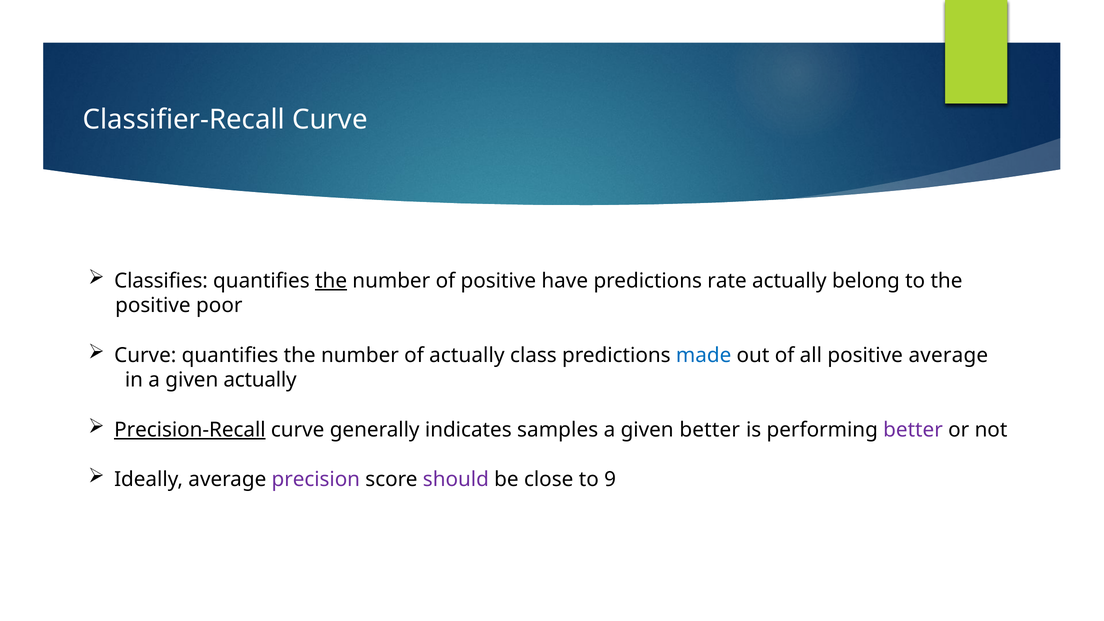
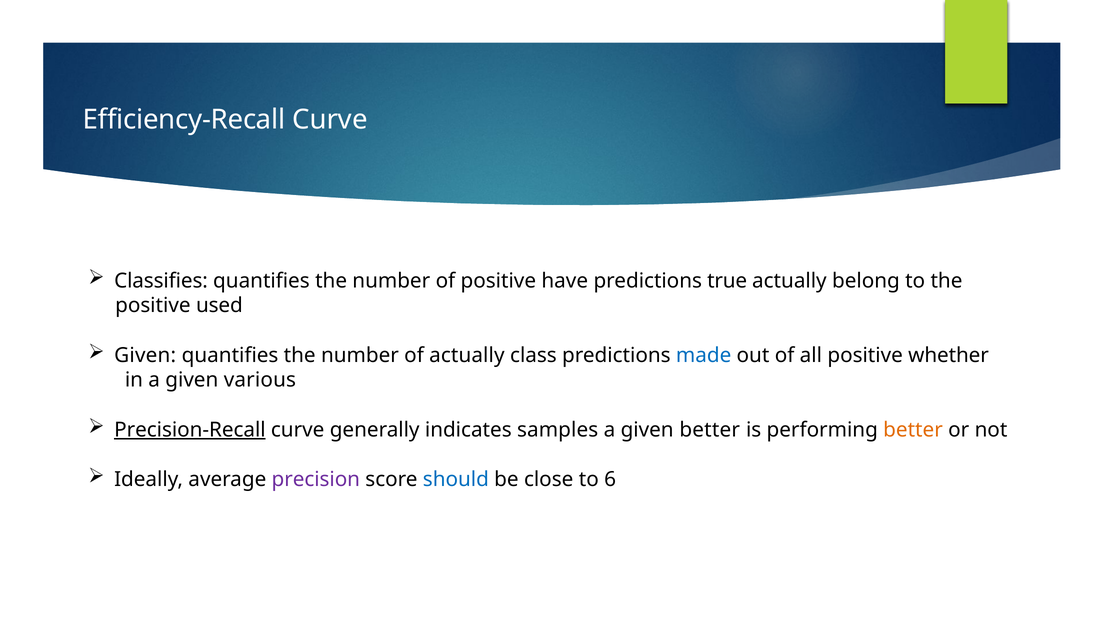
Classifier-Recall: Classifier-Recall -> Efficiency-Recall
the at (331, 281) underline: present -> none
rate: rate -> true
poor: poor -> used
Curve at (145, 355): Curve -> Given
positive average: average -> whether
given actually: actually -> various
better at (913, 430) colour: purple -> orange
should colour: purple -> blue
9: 9 -> 6
